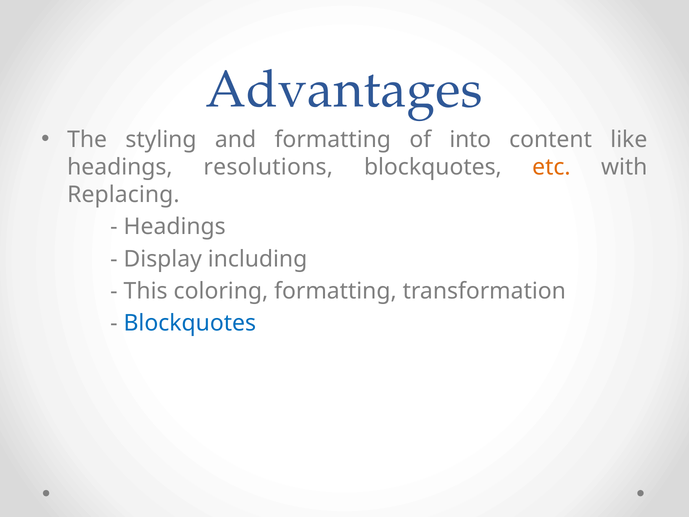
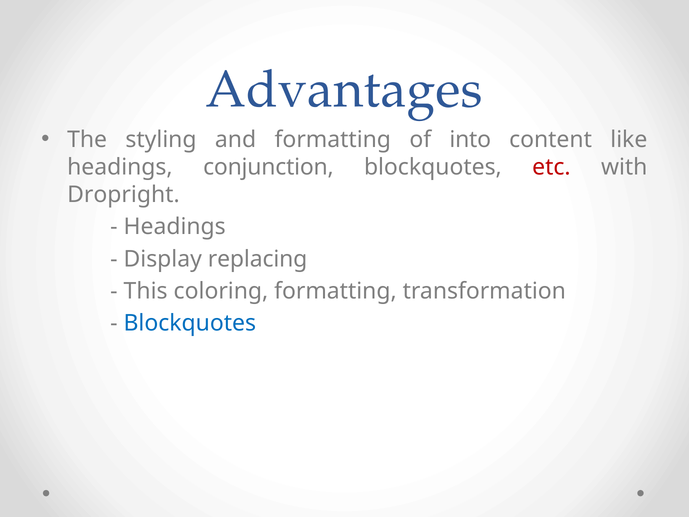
resolutions: resolutions -> conjunction
etc colour: orange -> red
Replacing: Replacing -> Dropright
including: including -> replacing
